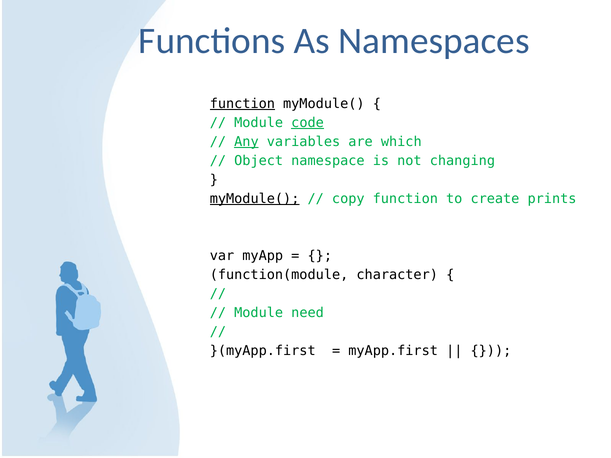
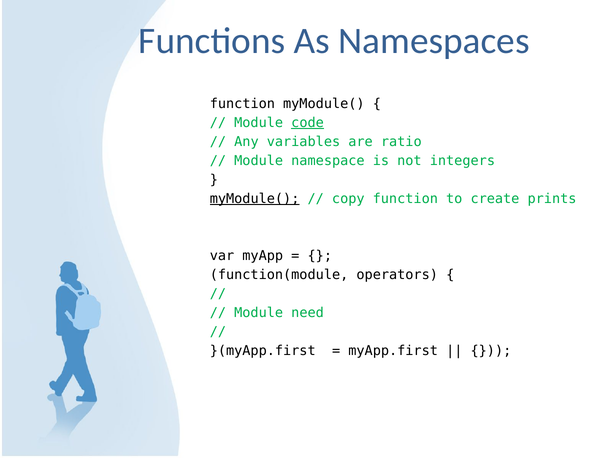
function at (242, 104) underline: present -> none
Any underline: present -> none
which: which -> ratio
Object at (259, 161): Object -> Module
changing: changing -> integers
character: character -> operators
